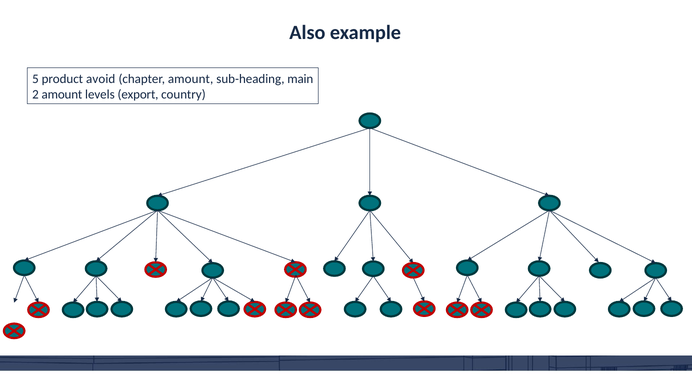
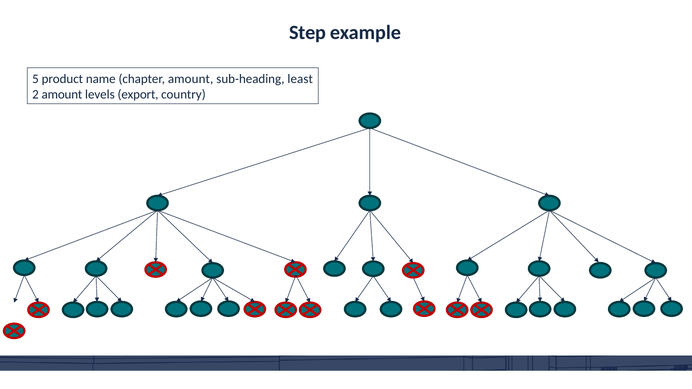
Also: Also -> Step
avoid: avoid -> name
main: main -> least
